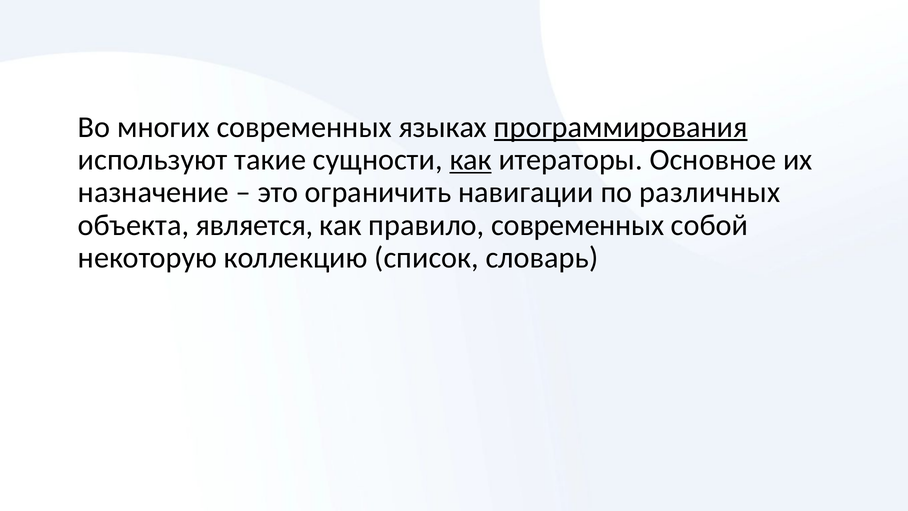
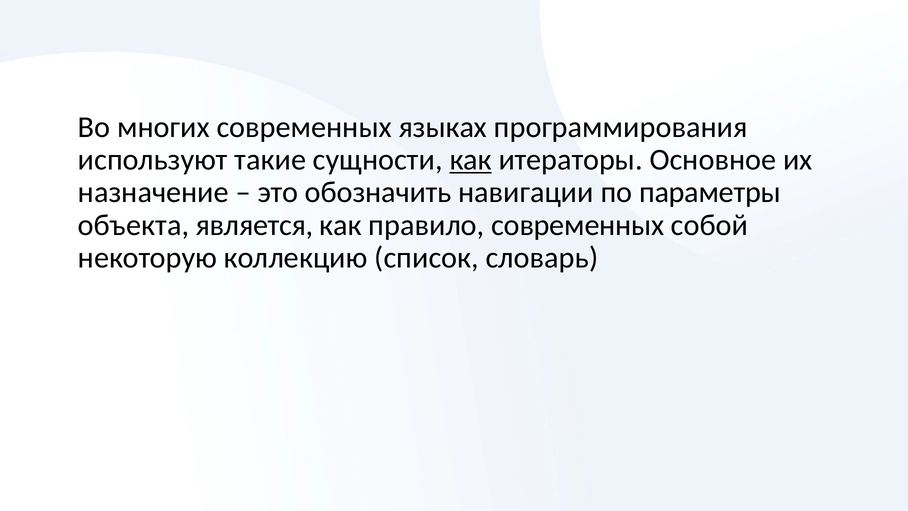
программирования underline: present -> none
ограничить: ограничить -> обозначить
различных: различных -> параметры
